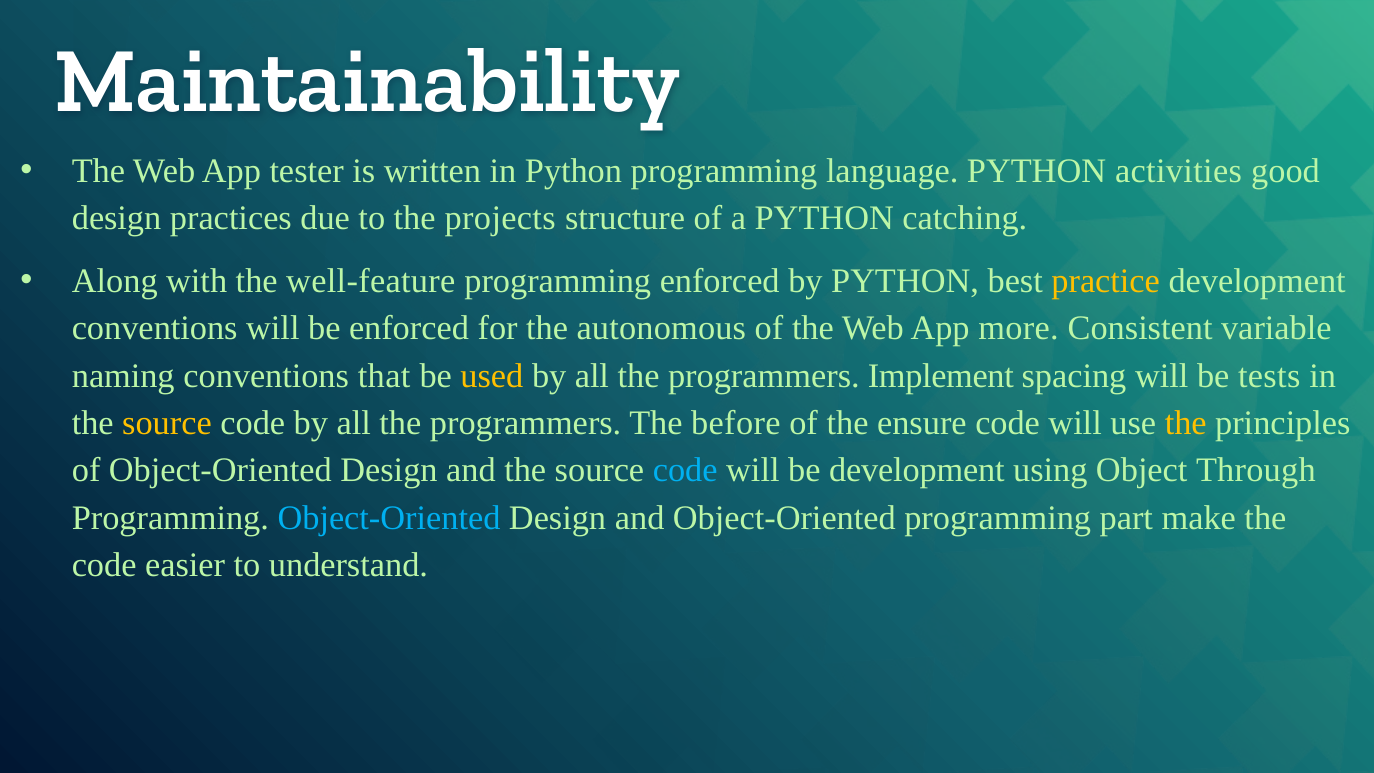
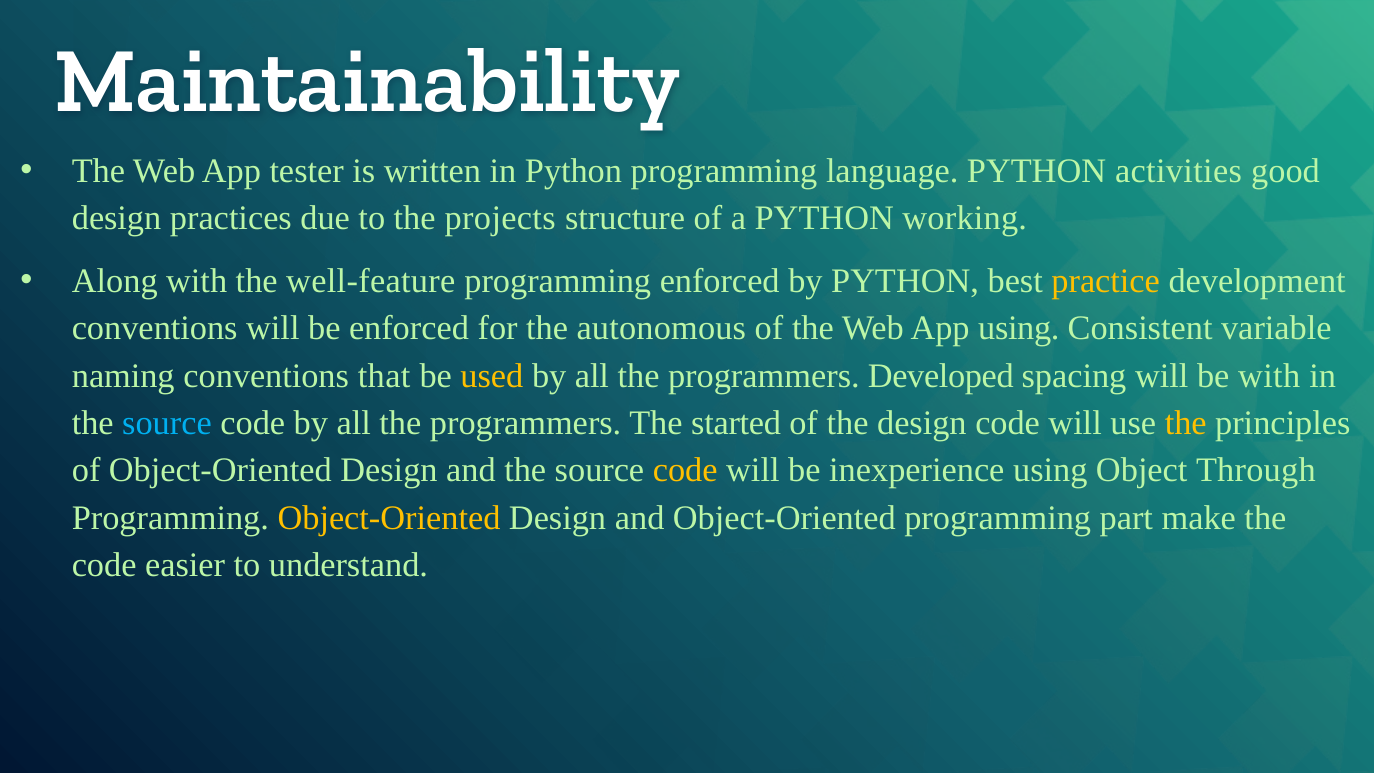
catching: catching -> working
App more: more -> using
Implement: Implement -> Developed
be tests: tests -> with
source at (167, 423) colour: yellow -> light blue
before: before -> started
the ensure: ensure -> design
code at (685, 470) colour: light blue -> yellow
be development: development -> inexperience
Object-Oriented at (389, 518) colour: light blue -> yellow
